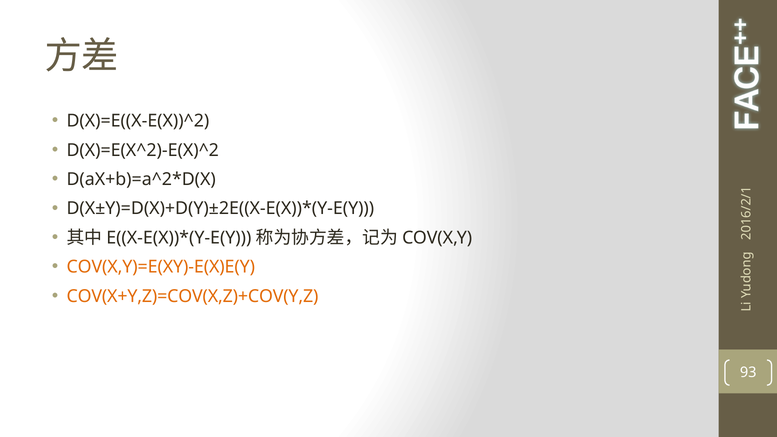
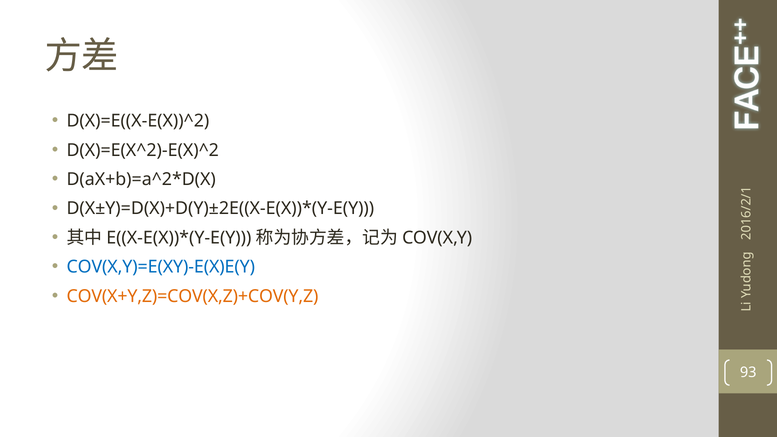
COV(X,Y)=E(XY)-E(X)E(Y colour: orange -> blue
